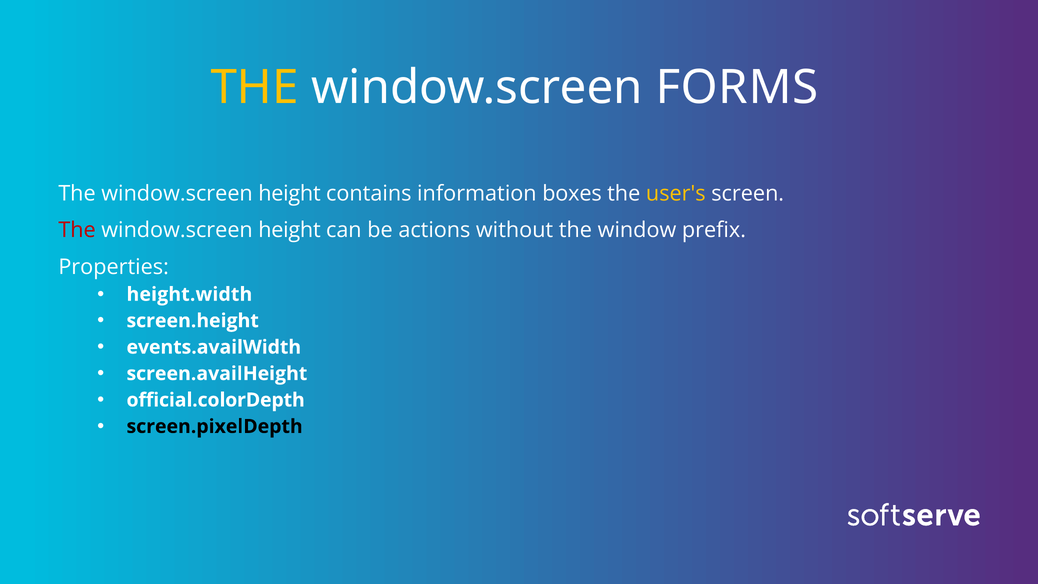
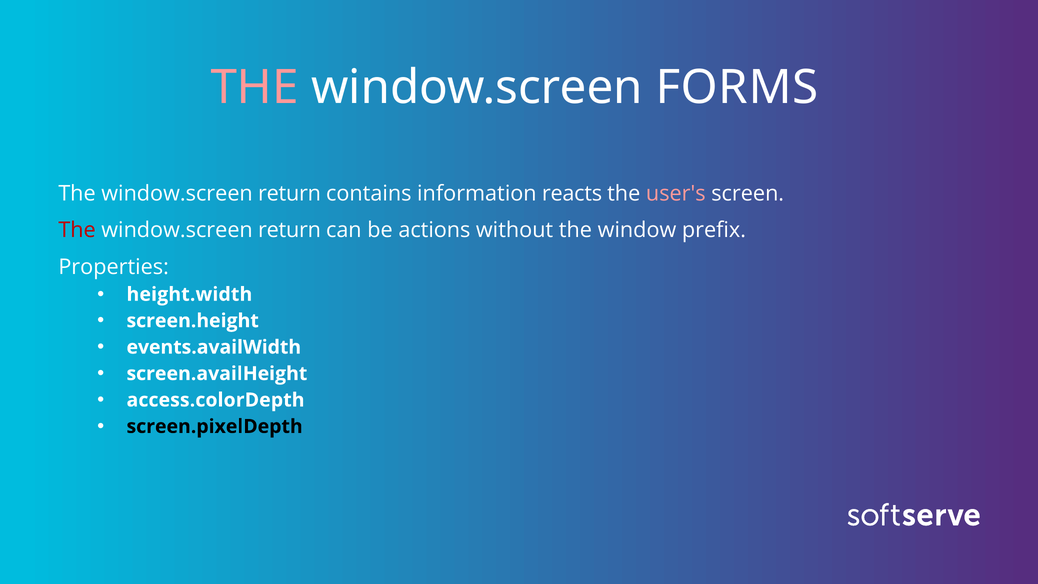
THE at (255, 88) colour: yellow -> pink
height at (290, 193): height -> return
boxes: boxes -> reacts
user's colour: yellow -> pink
height at (290, 230): height -> return
official.colorDepth: official.colorDepth -> access.colorDepth
